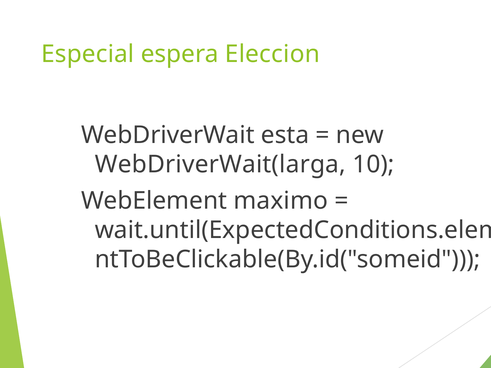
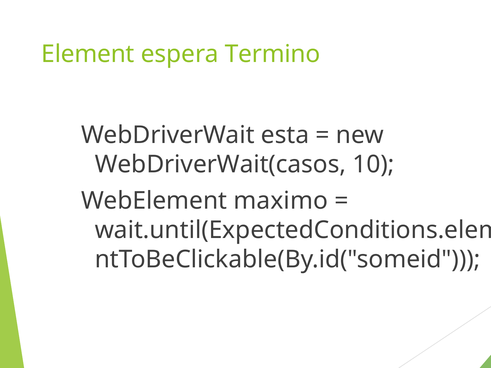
Especial: Especial -> Element
Eleccion: Eleccion -> Termino
WebDriverWait(larga: WebDriverWait(larga -> WebDriverWait(casos
